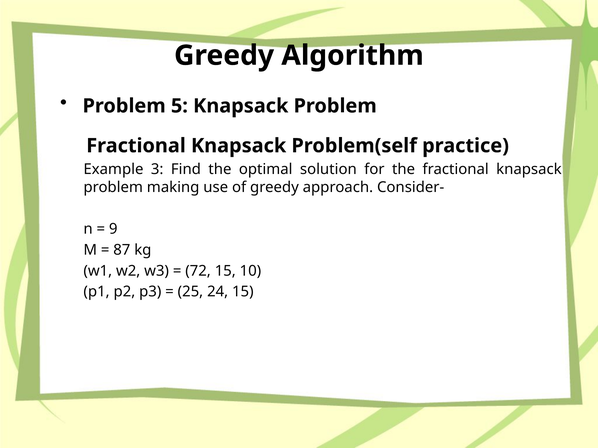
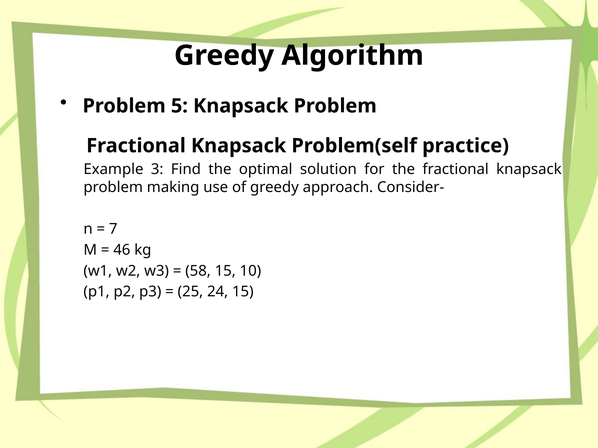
9: 9 -> 7
87: 87 -> 46
72: 72 -> 58
